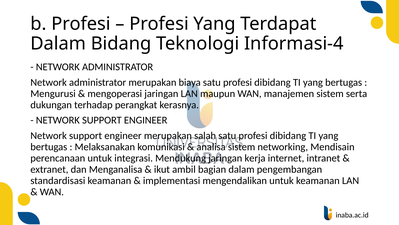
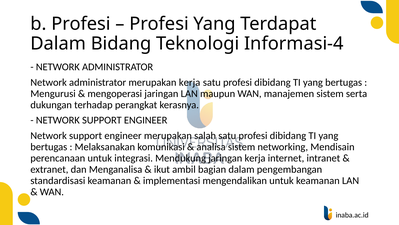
merupakan biaya: biaya -> kerja
